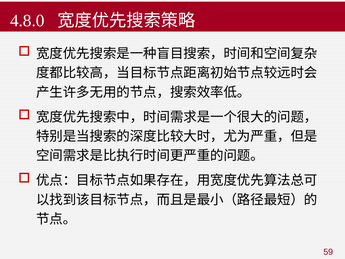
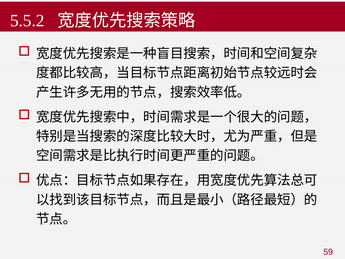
4.8.0: 4.8.0 -> 5.5.2
